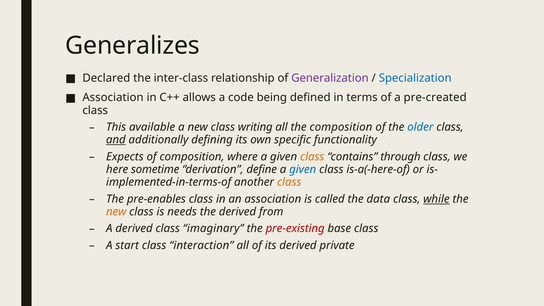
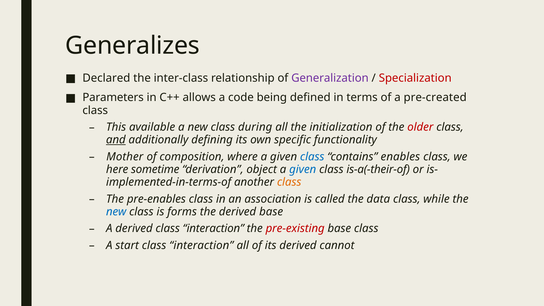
Specialization colour: blue -> red
Association at (113, 98): Association -> Parameters
writing: writing -> during
the composition: composition -> initialization
older colour: blue -> red
Expects: Expects -> Mother
class at (312, 157) colour: orange -> blue
through: through -> enables
define: define -> object
is-a(-here-of: is-a(-here-of -> is-a(-their-of
while underline: present -> none
new at (116, 212) colour: orange -> blue
needs: needs -> forms
derived from: from -> base
derived class imaginary: imaginary -> interaction
private: private -> cannot
